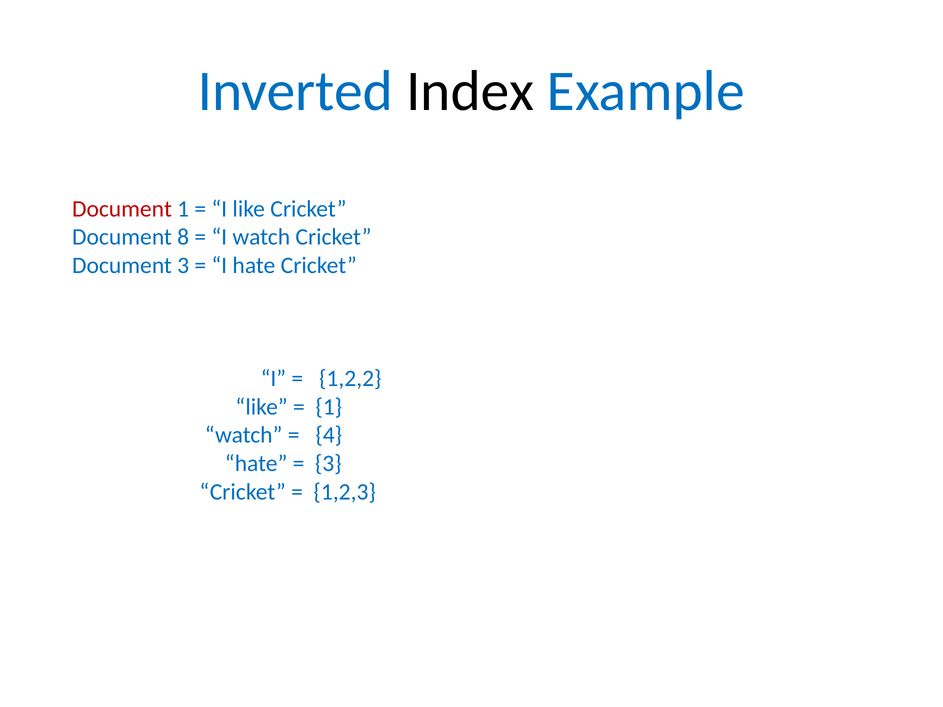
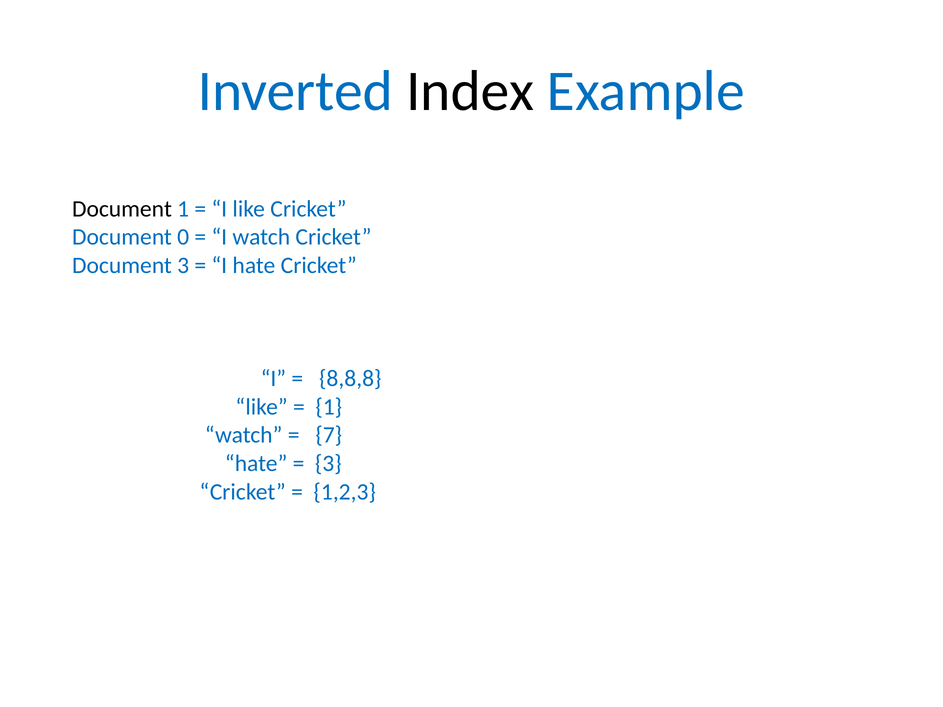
Document at (122, 209) colour: red -> black
8: 8 -> 0
1,2,2: 1,2,2 -> 8,8,8
4: 4 -> 7
